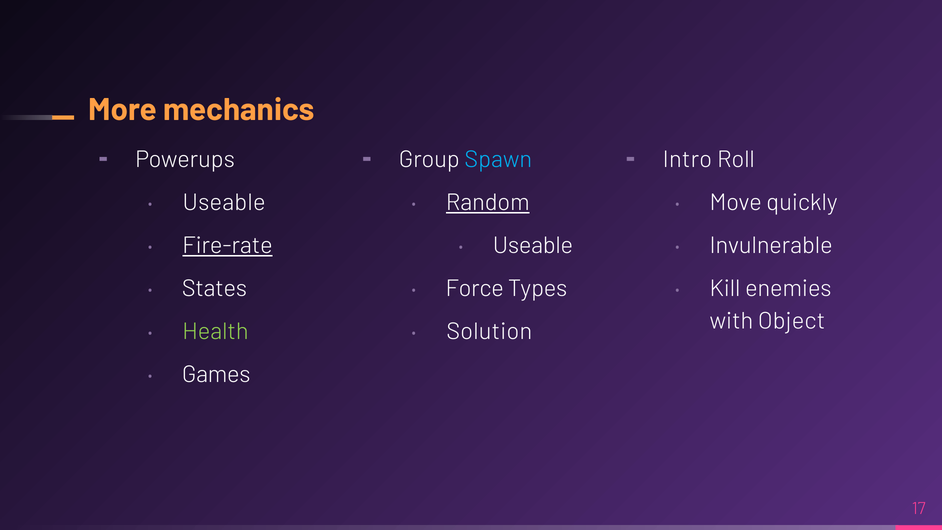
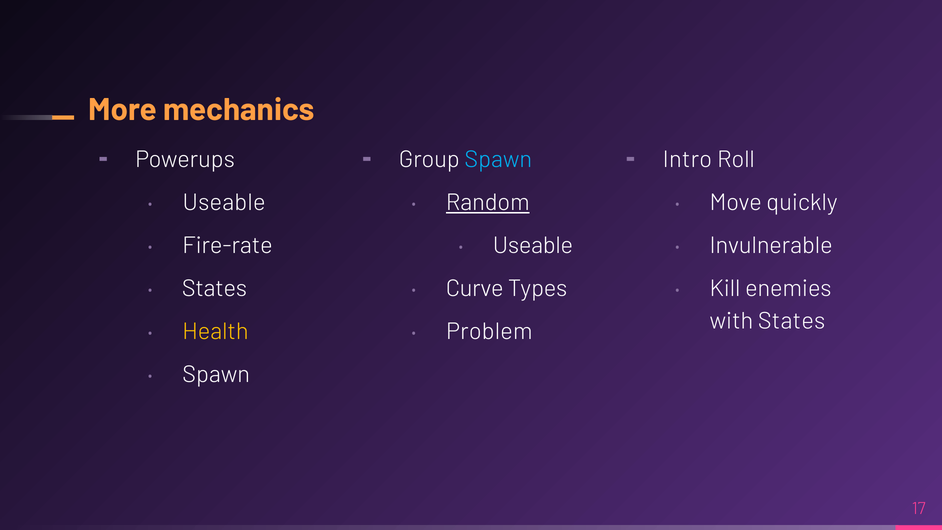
Fire-rate underline: present -> none
Force: Force -> Curve
with Object: Object -> States
Health colour: light green -> yellow
Solution: Solution -> Problem
Games at (216, 374): Games -> Spawn
